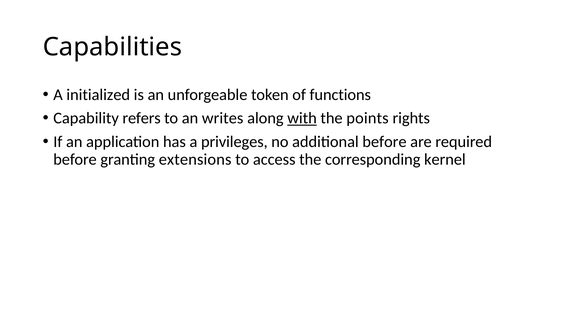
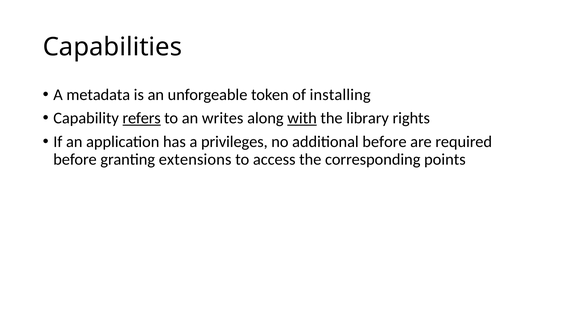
initialized: initialized -> metadata
functions: functions -> installing
refers underline: none -> present
points: points -> library
kernel: kernel -> points
